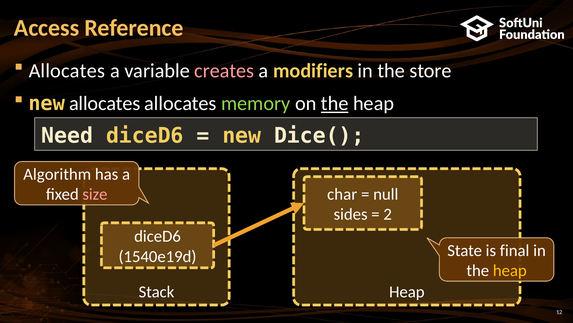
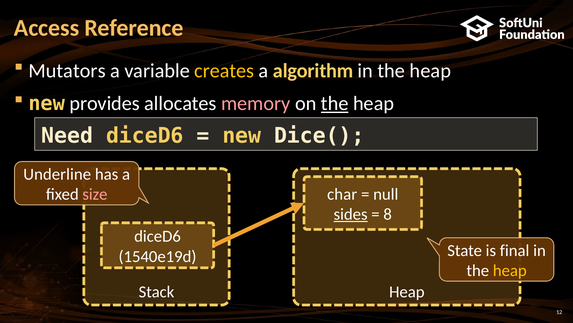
Allocates at (67, 71): Allocates -> Mutators
creates colour: pink -> yellow
modifiers: modifiers -> algorithm
store at (431, 71): store -> heap
new allocates: allocates -> provides
memory colour: light green -> pink
Algorithm: Algorithm -> Underline
sides underline: none -> present
2: 2 -> 8
